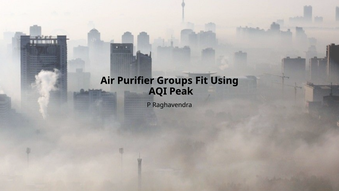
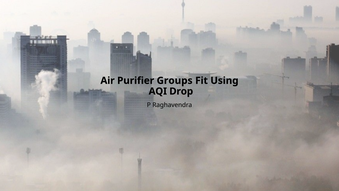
Peak: Peak -> Drop
